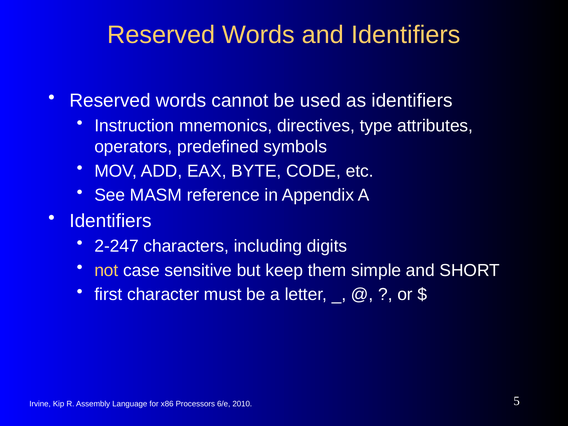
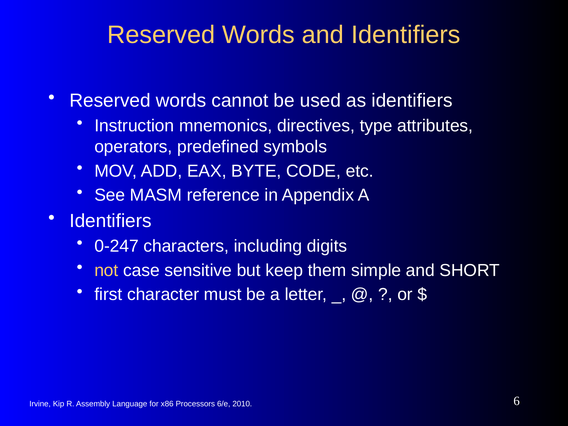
2-247: 2-247 -> 0-247
5: 5 -> 6
